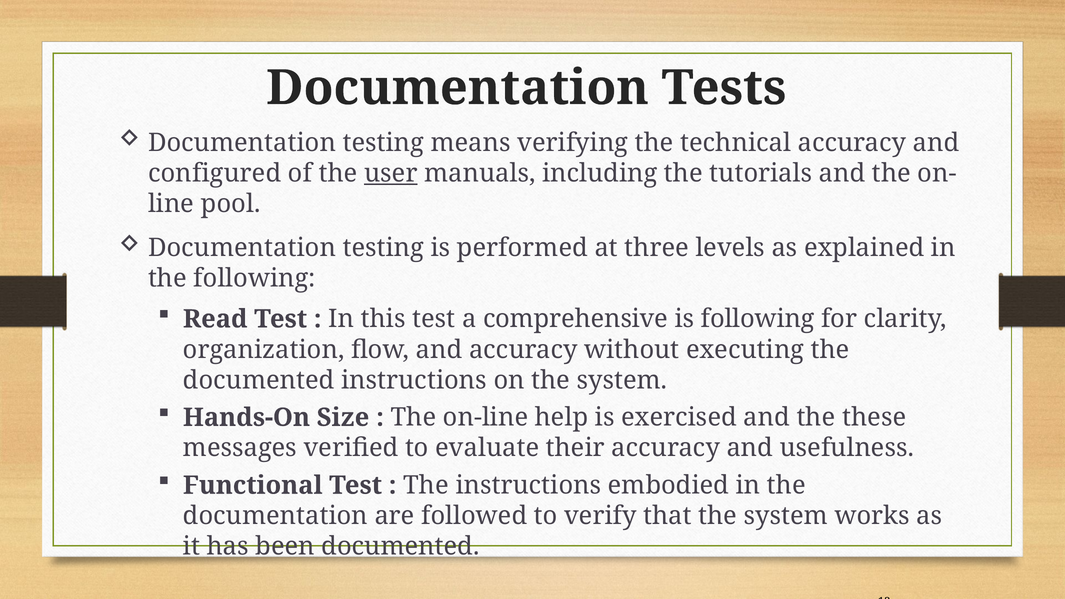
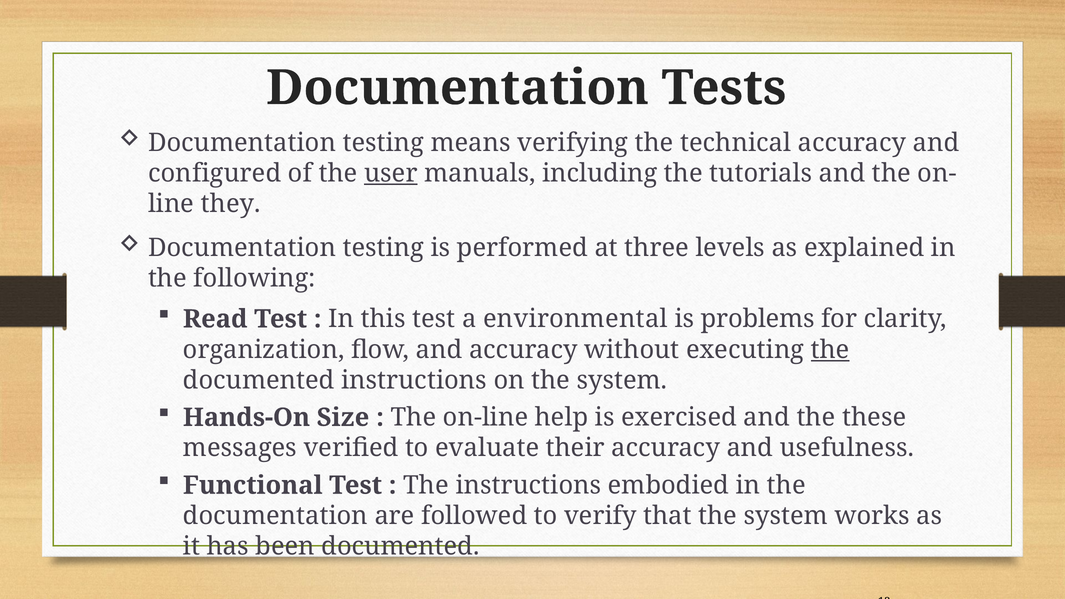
pool: pool -> they
comprehensive: comprehensive -> environmental
is following: following -> problems
the at (830, 350) underline: none -> present
